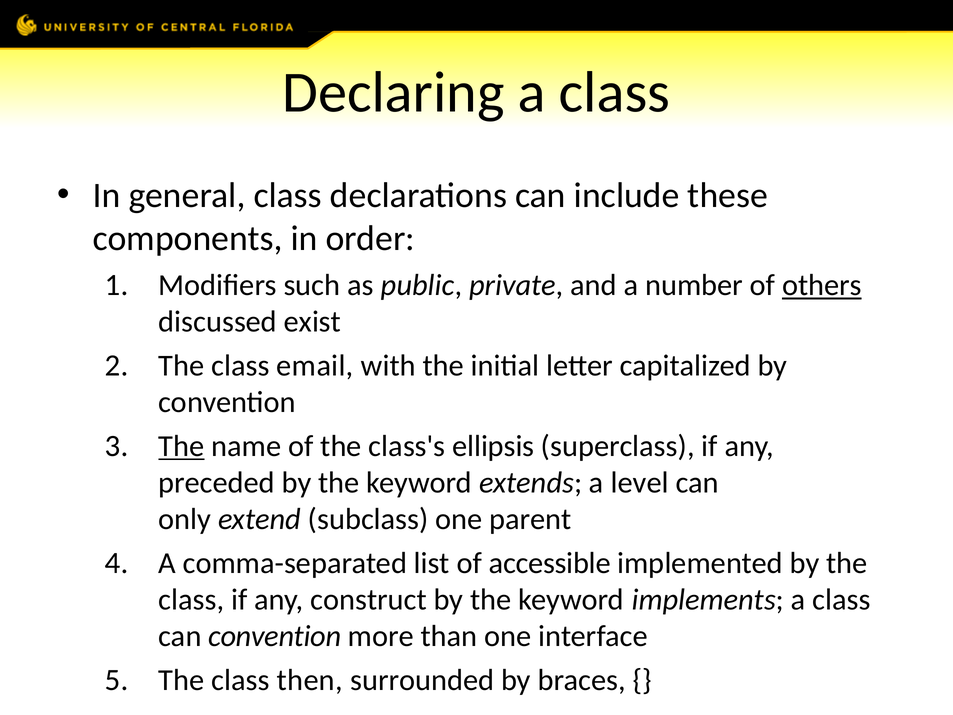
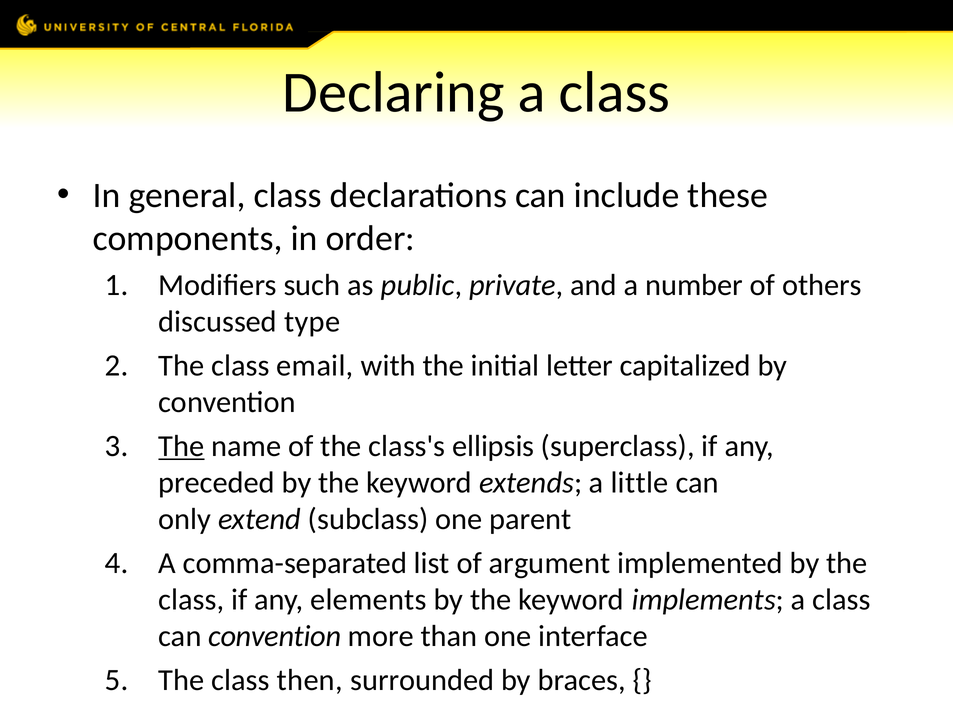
others underline: present -> none
exist: exist -> type
level: level -> little
accessible: accessible -> argument
construct: construct -> elements
